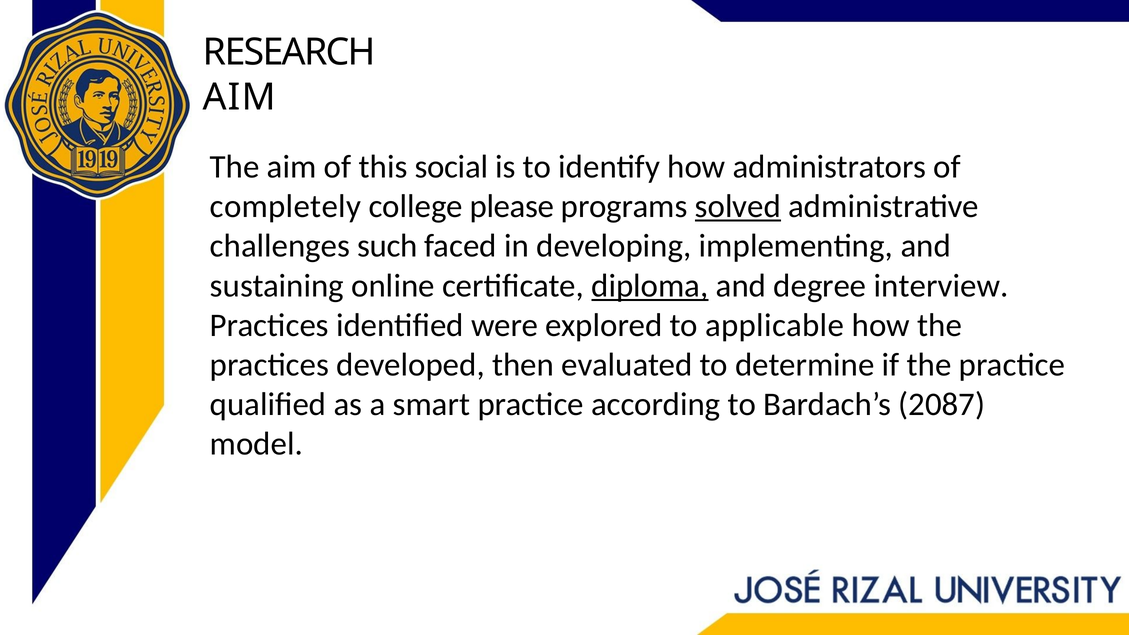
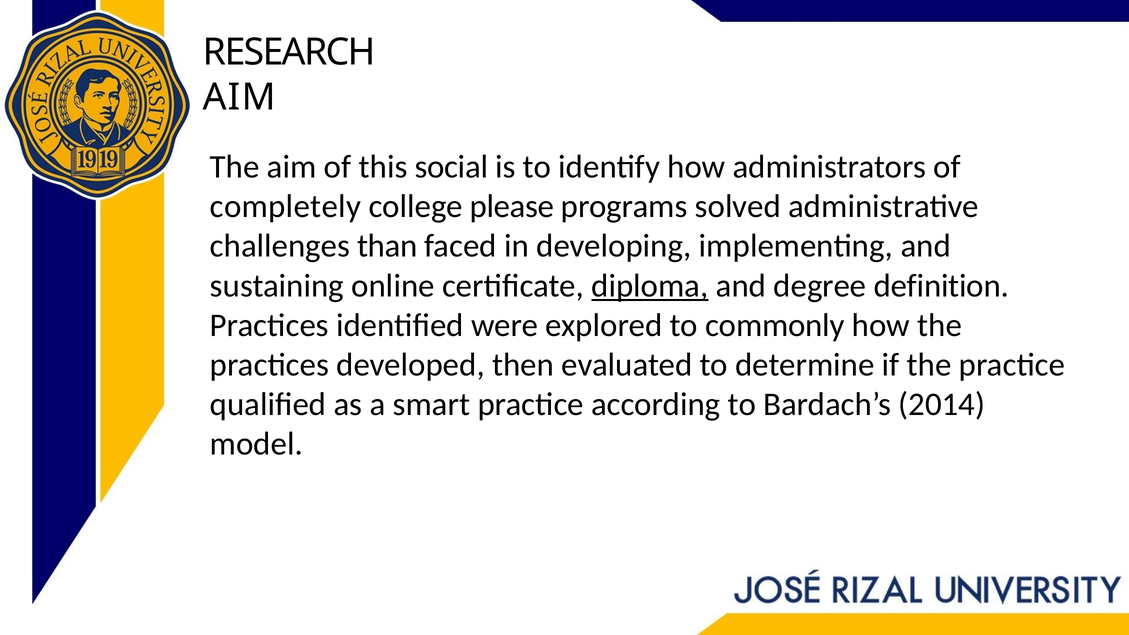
solved underline: present -> none
such: such -> than
interview: interview -> definition
applicable: applicable -> commonly
2087: 2087 -> 2014
